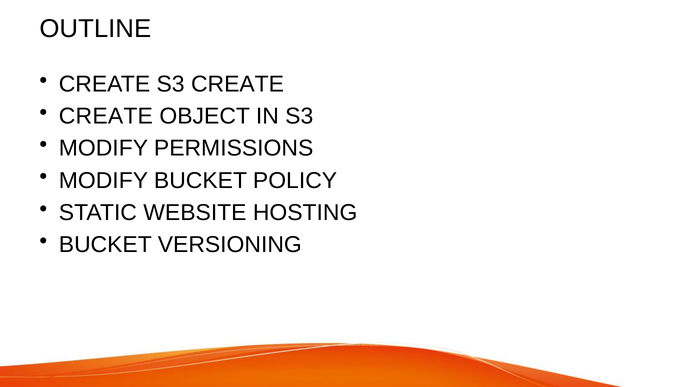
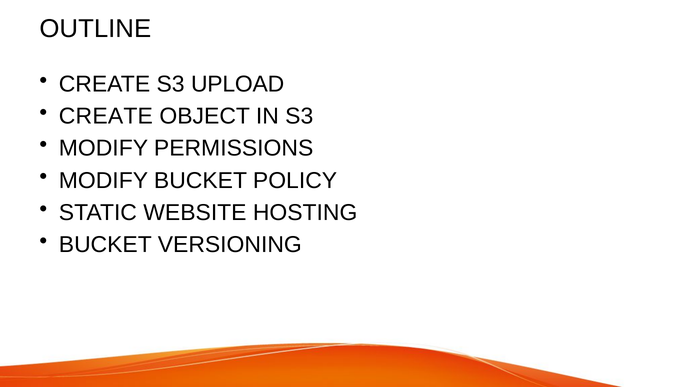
S3 CREATE: CREATE -> UPLOAD
